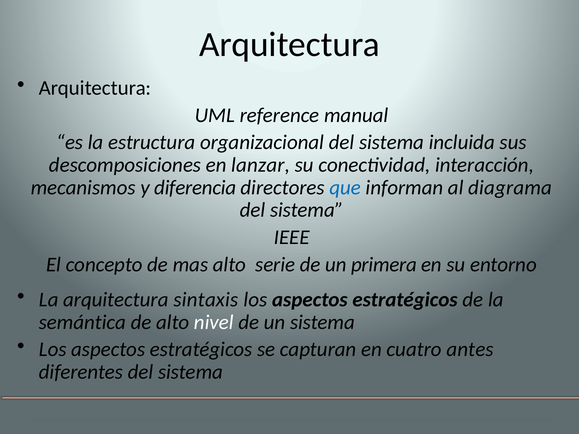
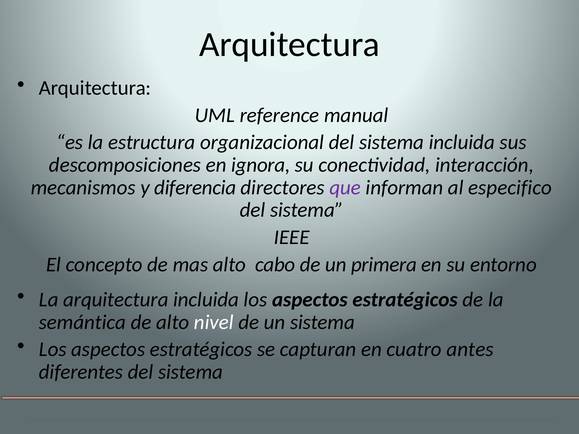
lanzar: lanzar -> ignora
que colour: blue -> purple
diagrama: diagrama -> especifico
serie: serie -> cabo
arquitectura sintaxis: sintaxis -> incluida
